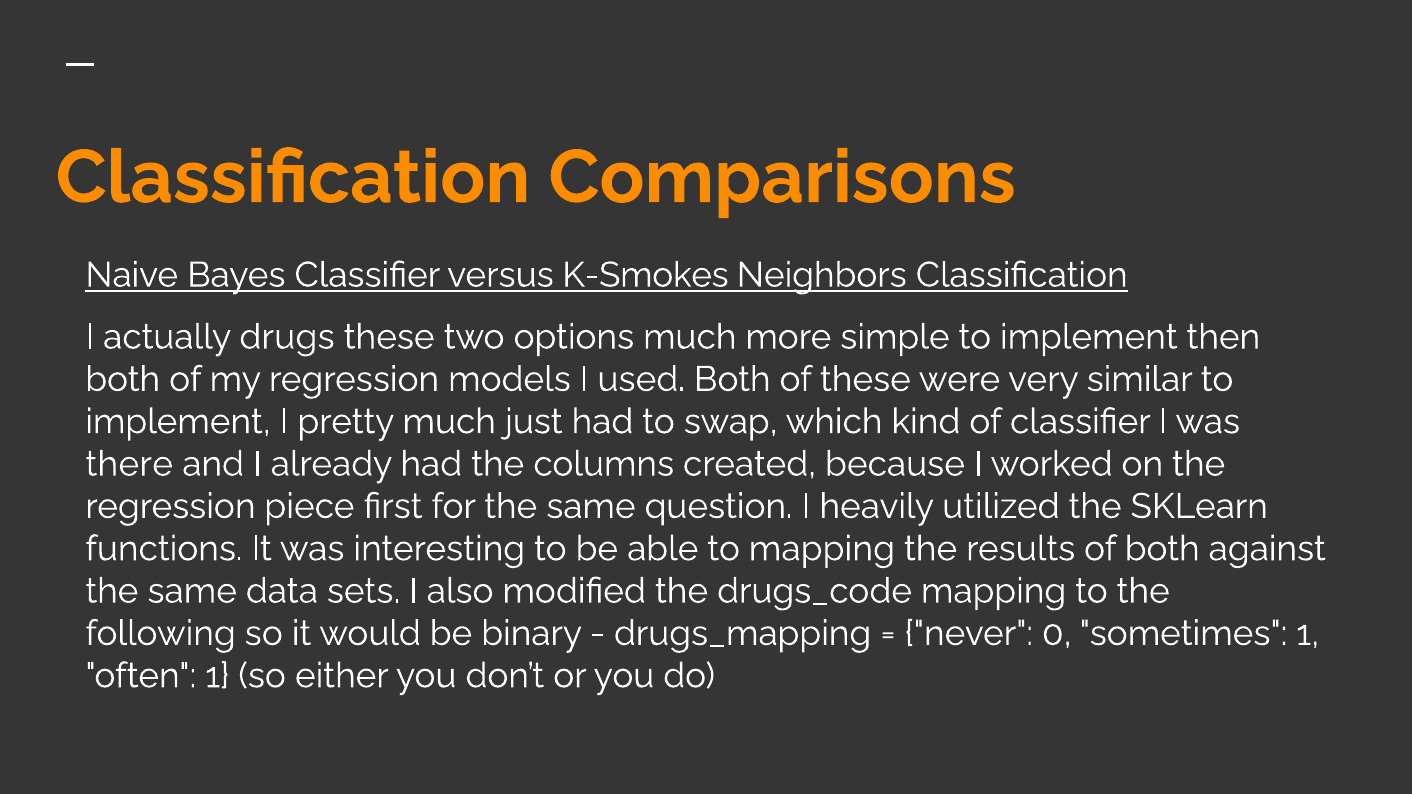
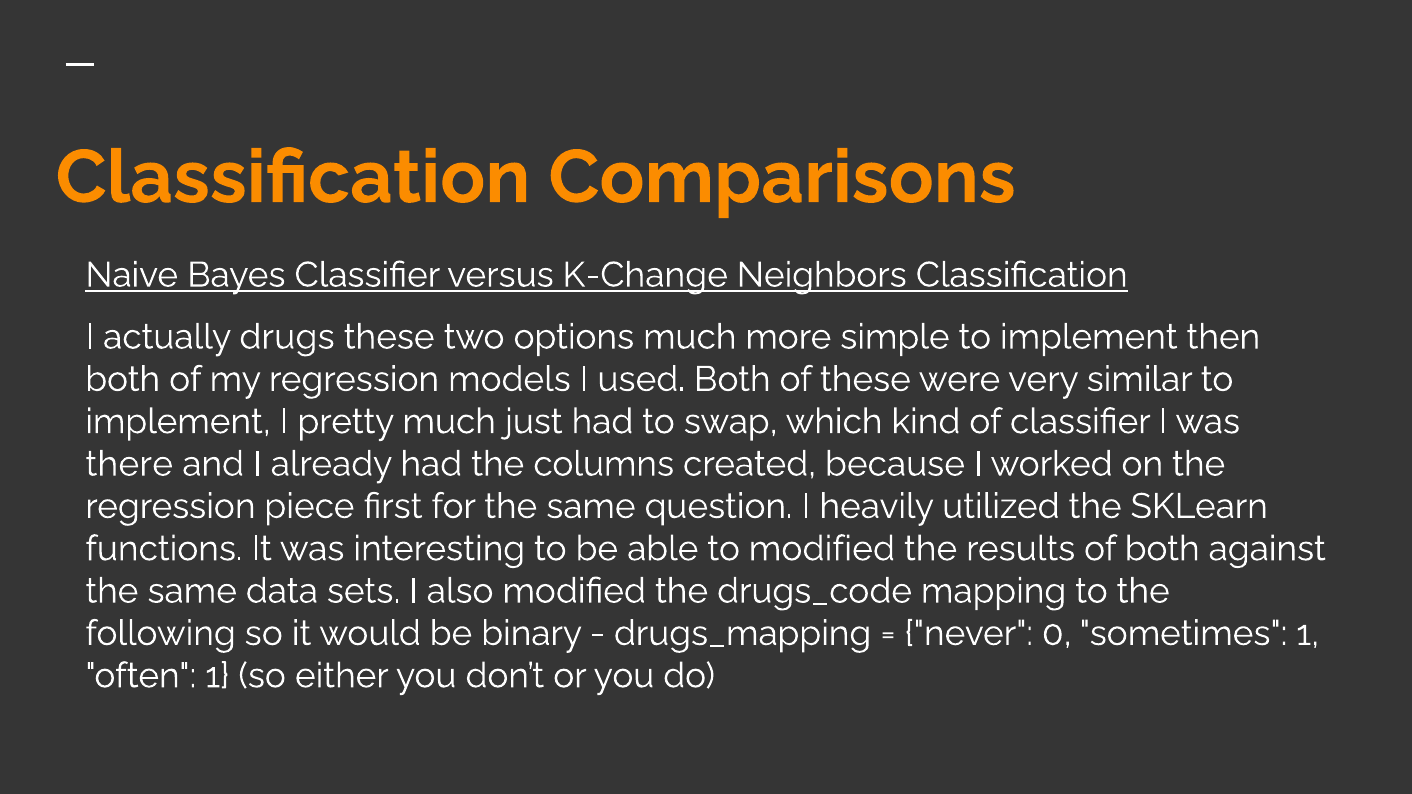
K-Smokes: K-Smokes -> K-Change
to mapping: mapping -> modified
